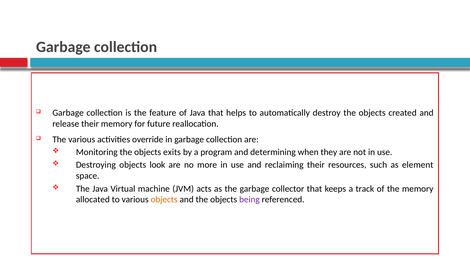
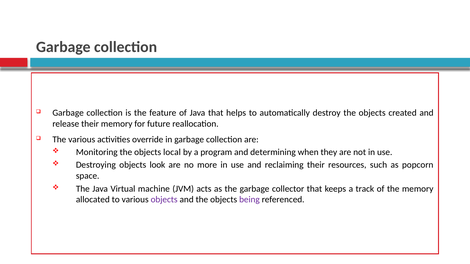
exits: exits -> local
element: element -> popcorn
objects at (164, 200) colour: orange -> purple
